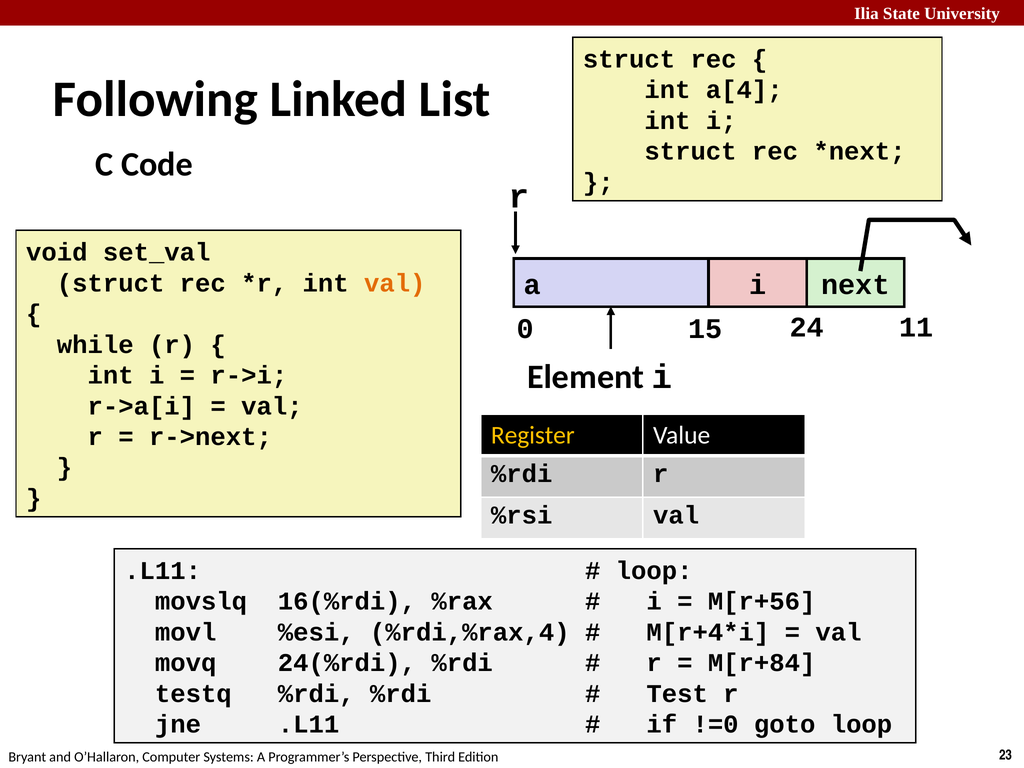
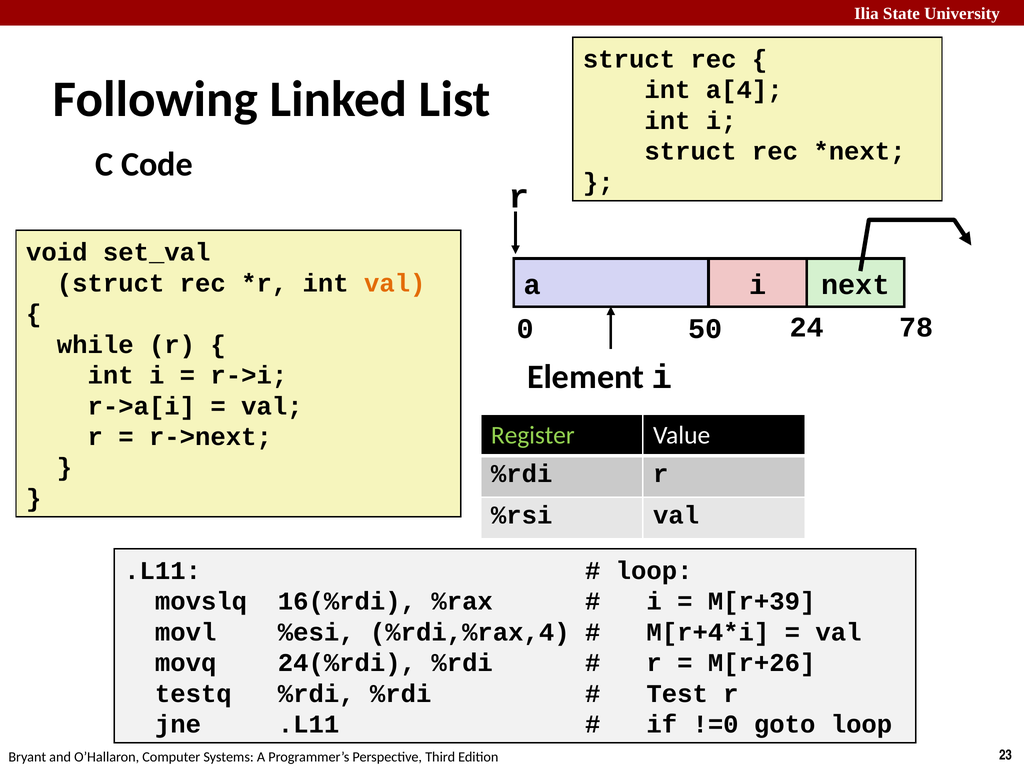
15: 15 -> 50
11: 11 -> 78
Register colour: yellow -> light green
M[r+56: M[r+56 -> M[r+39
M[r+84: M[r+84 -> M[r+26
